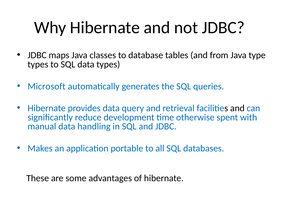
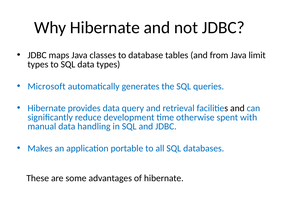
type: type -> limit
